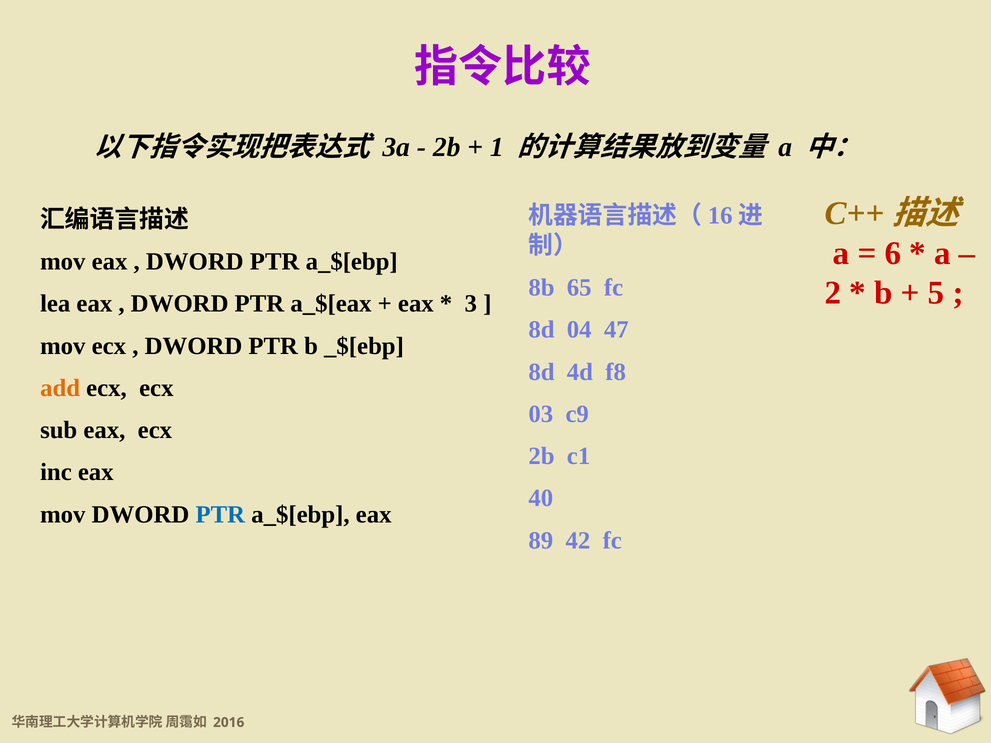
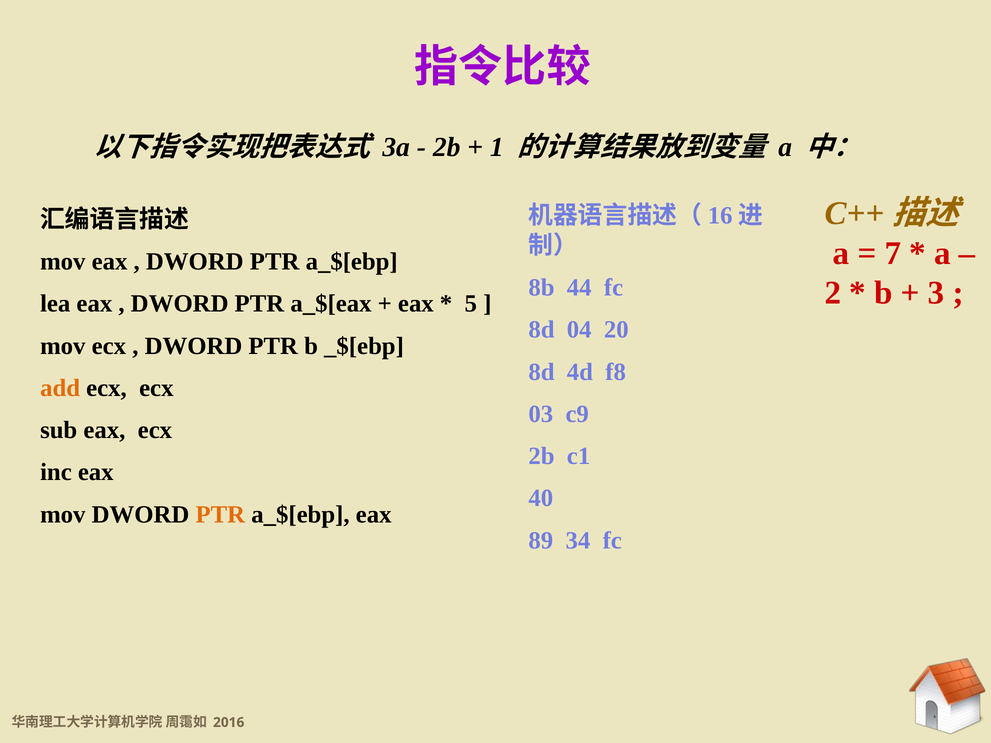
6: 6 -> 7
65: 65 -> 44
5: 5 -> 3
3: 3 -> 5
47: 47 -> 20
PTR at (220, 515) colour: blue -> orange
42: 42 -> 34
